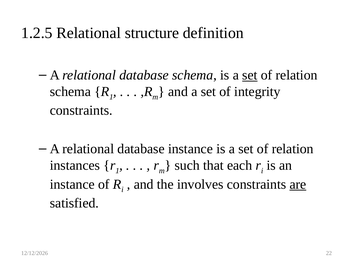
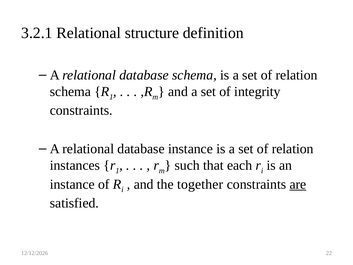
1.2.5: 1.2.5 -> 3.2.1
set at (250, 75) underline: present -> none
involves: involves -> together
